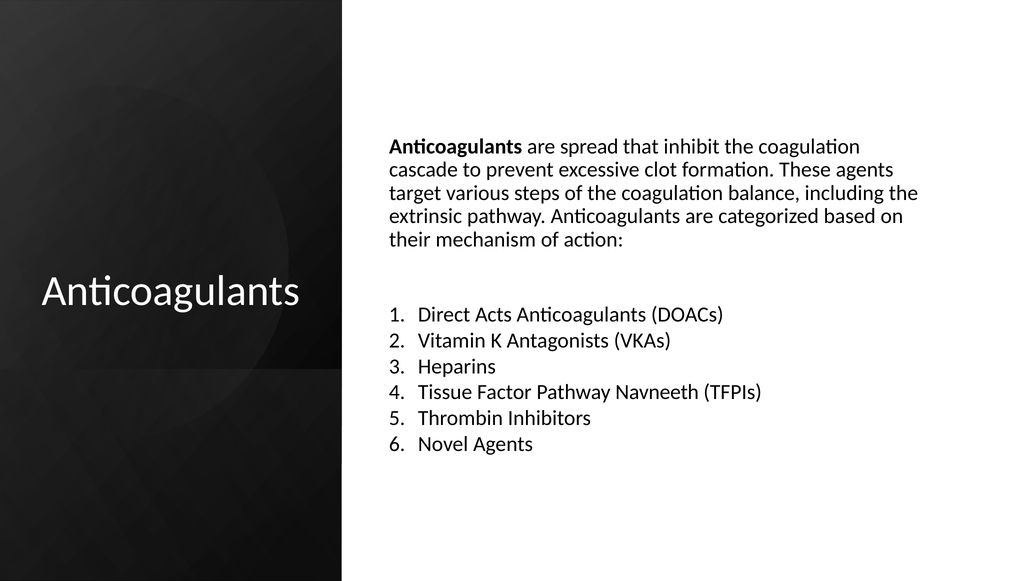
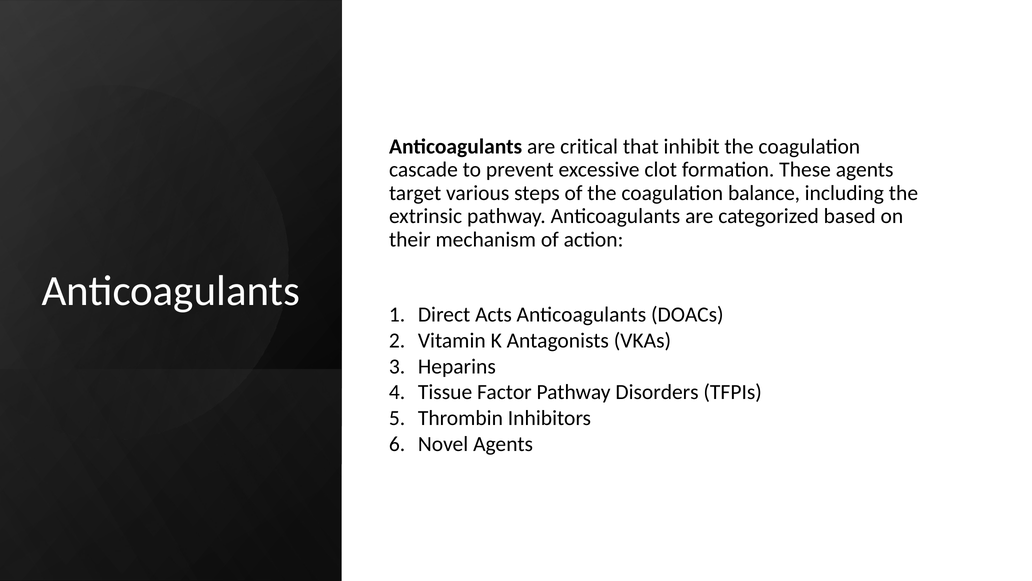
spread: spread -> critical
Navneeth: Navneeth -> Disorders
